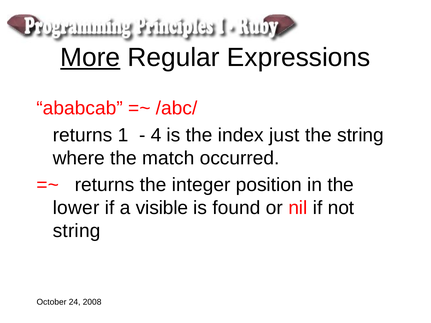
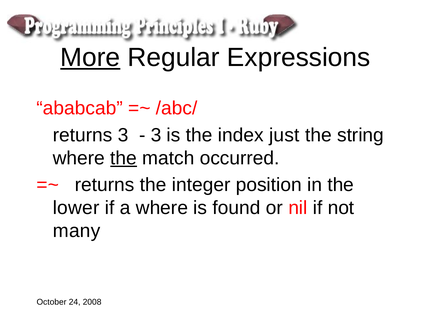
returns 1: 1 -> 3
4 at (156, 135): 4 -> 3
the at (124, 158) underline: none -> present
a visible: visible -> where
string at (77, 231): string -> many
